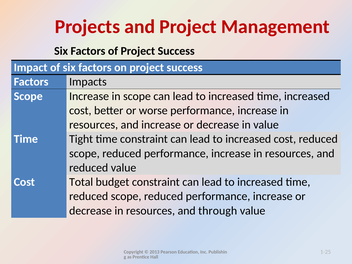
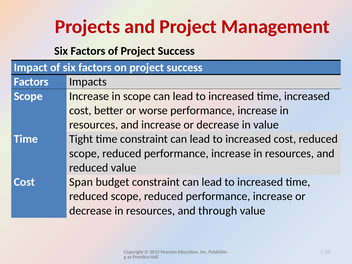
Total: Total -> Span
